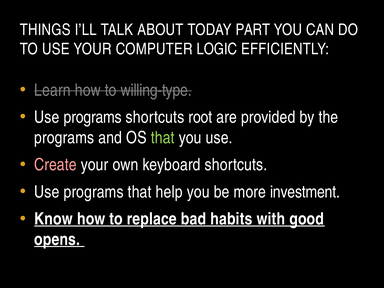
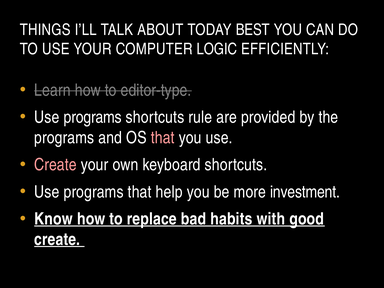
PART: PART -> BEST
willing-type: willing-type -> editor-type
root: root -> rule
that at (163, 138) colour: light green -> pink
opens at (57, 240): opens -> create
